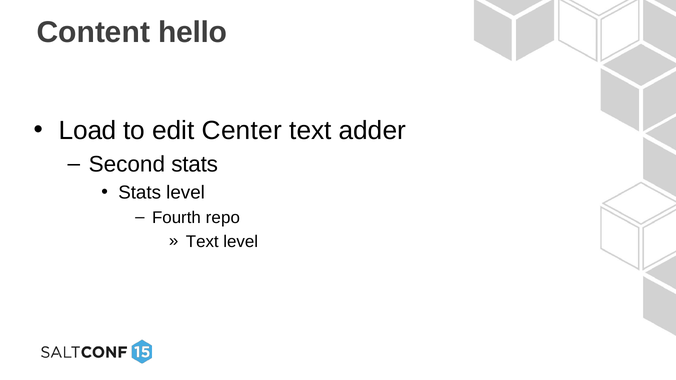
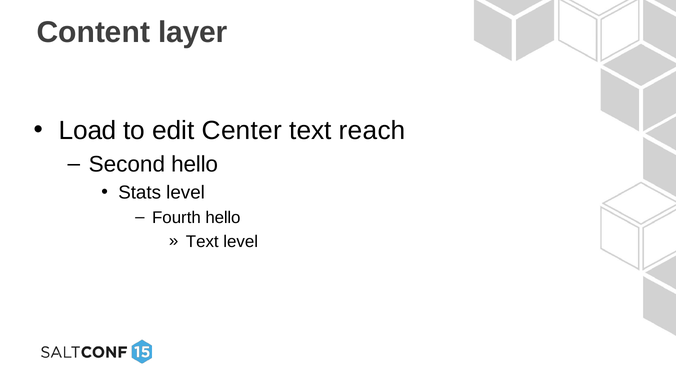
hello: hello -> layer
adder: adder -> reach
Second stats: stats -> hello
Fourth repo: repo -> hello
